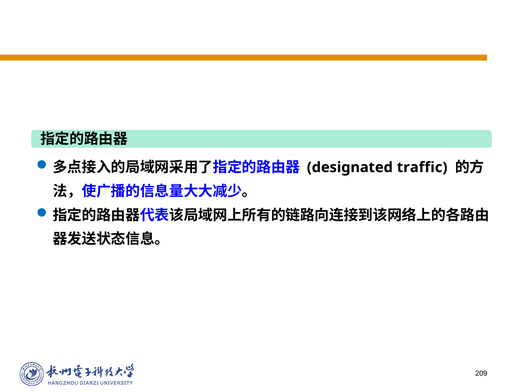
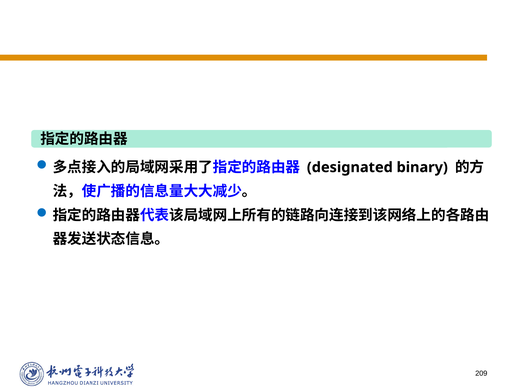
traffic: traffic -> binary
